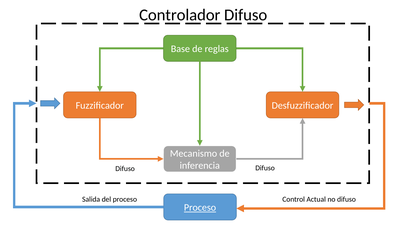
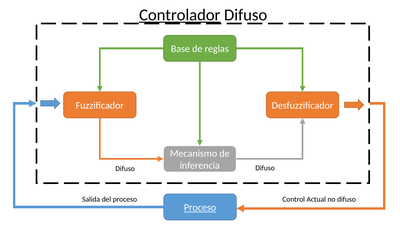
Controlador underline: none -> present
